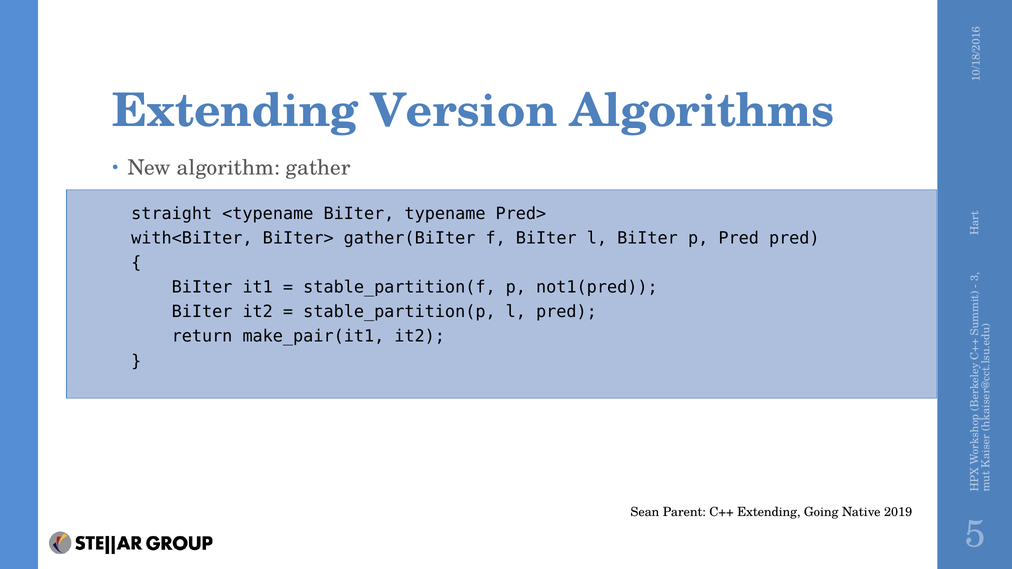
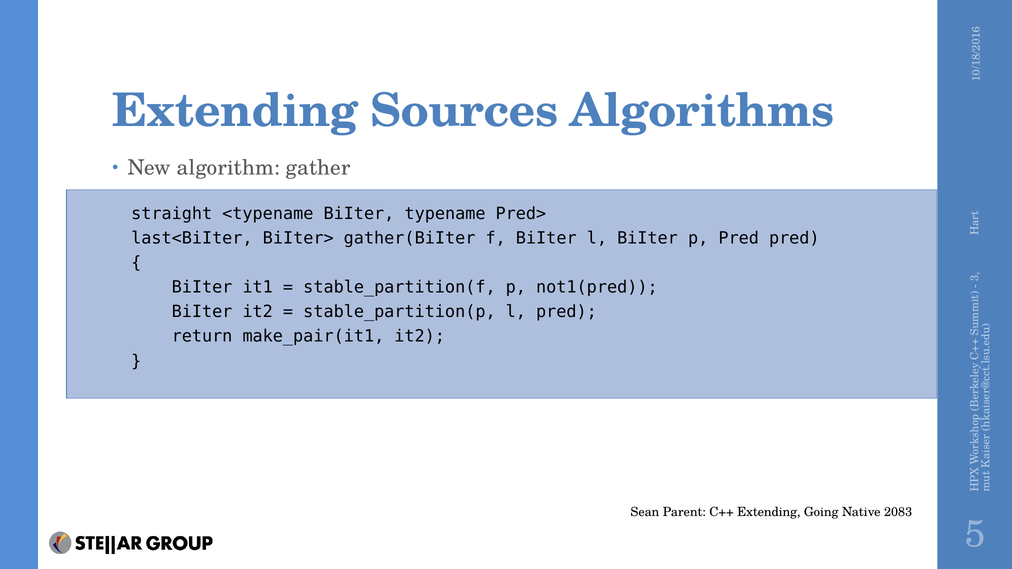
Version: Version -> Sources
with<BiIter: with<BiIter -> last<BiIter
2019: 2019 -> 2083
